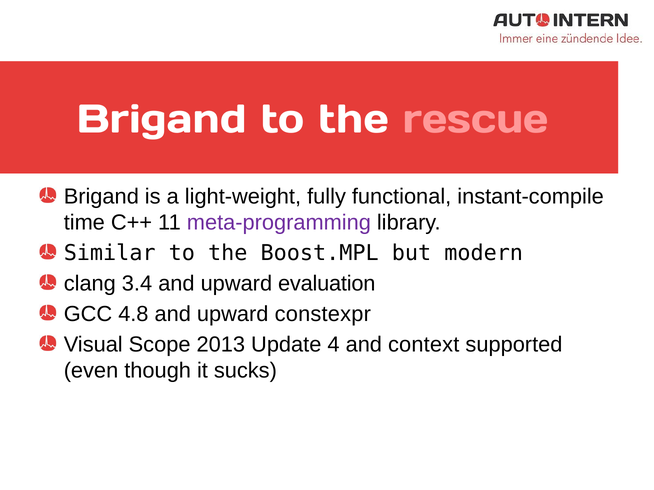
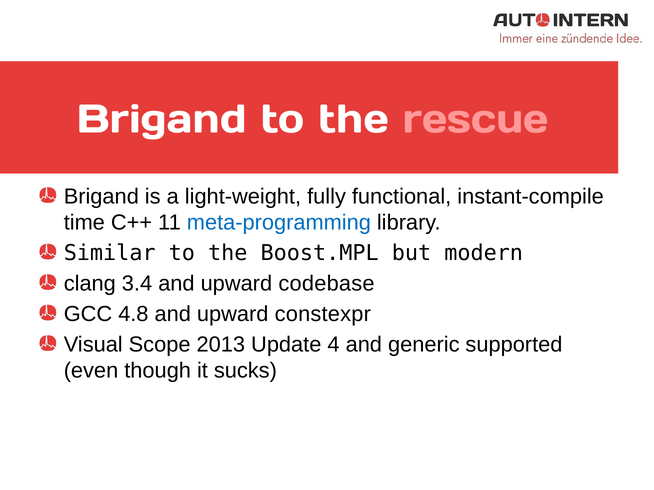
meta-programming colour: purple -> blue
evaluation: evaluation -> codebase
context: context -> generic
